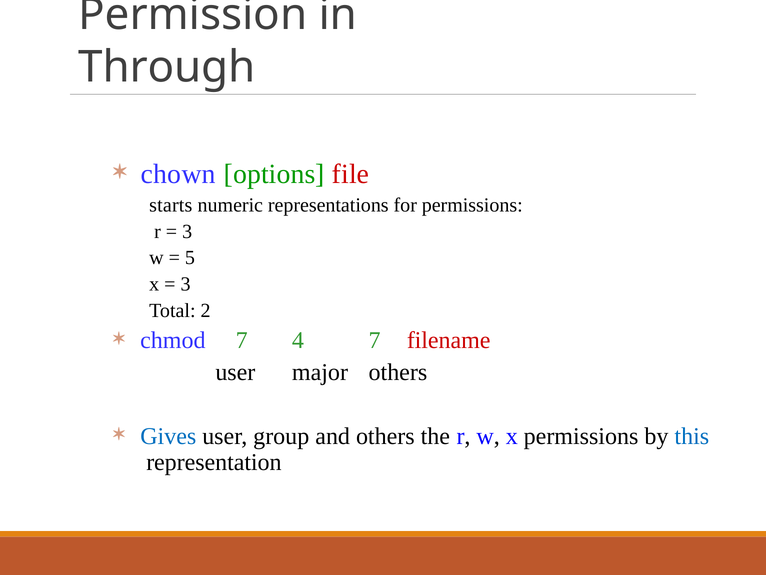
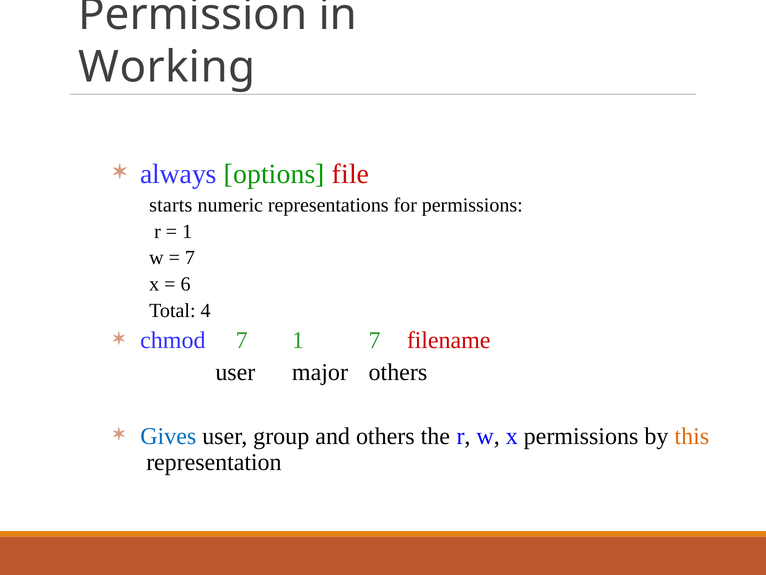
Through: Through -> Working
chown: chown -> always
3 at (187, 231): 3 -> 1
5 at (190, 258): 5 -> 7
3 at (186, 284): 3 -> 6
2: 2 -> 4
7 4: 4 -> 1
this colour: blue -> orange
